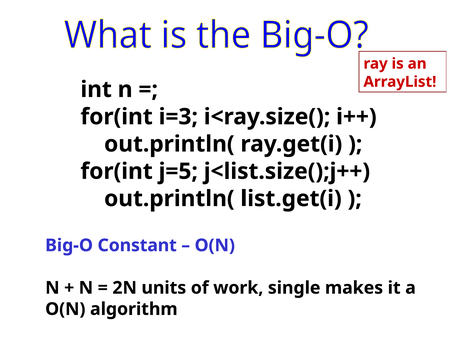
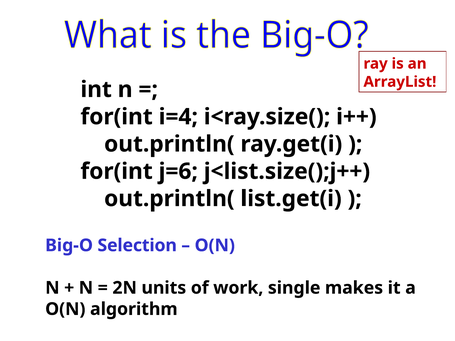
i=3: i=3 -> i=4
j=5: j=5 -> j=6
Constant: Constant -> Selection
